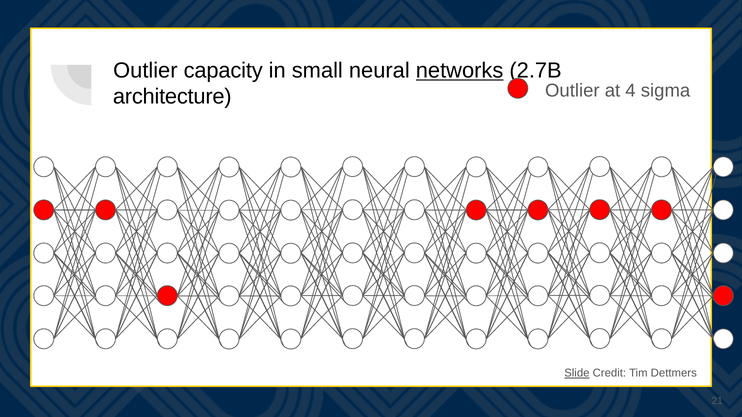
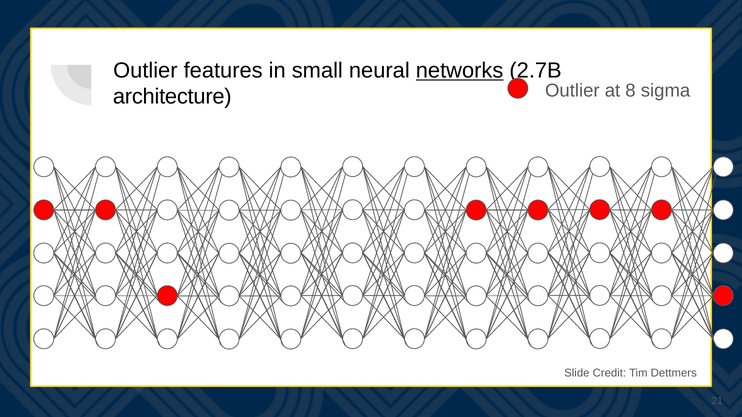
capacity: capacity -> features
4: 4 -> 8
Slide underline: present -> none
